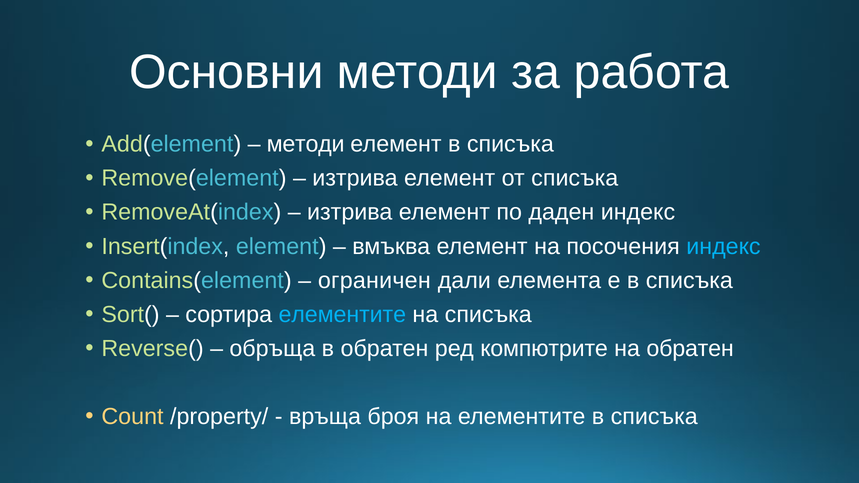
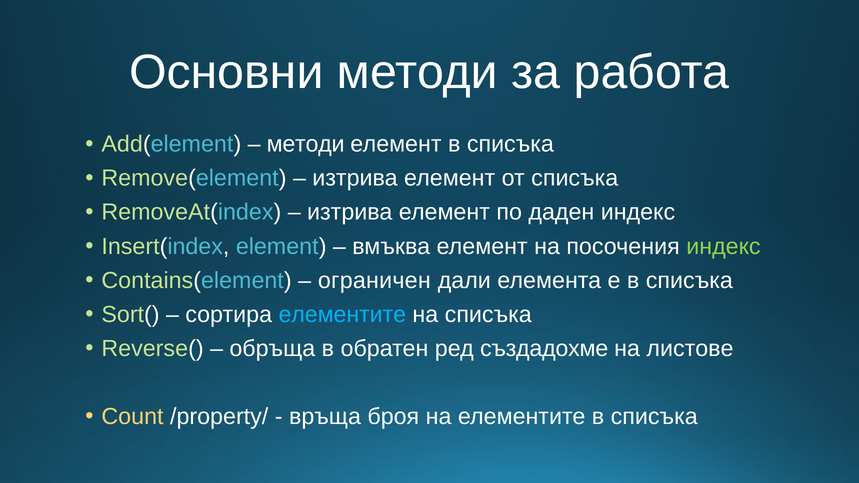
индекс at (723, 246) colour: light blue -> light green
компютрите: компютрите -> създадохме
на обратен: обратен -> листове
